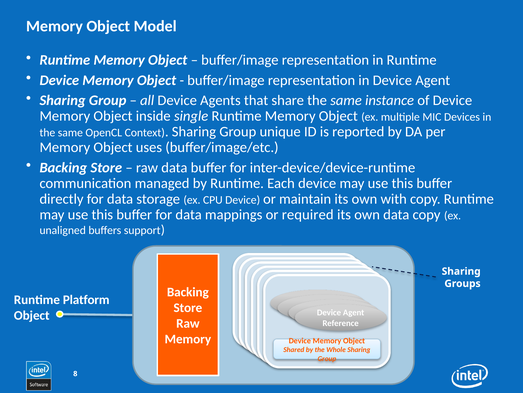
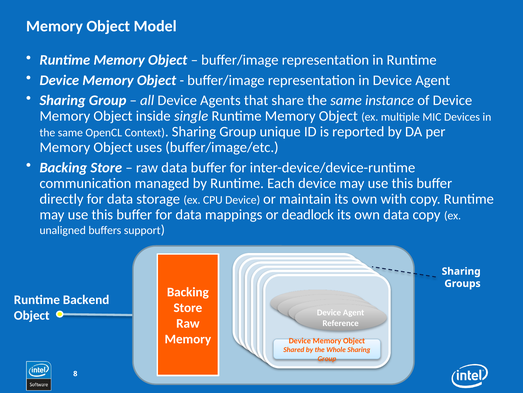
required: required -> deadlock
Platform: Platform -> Backend
